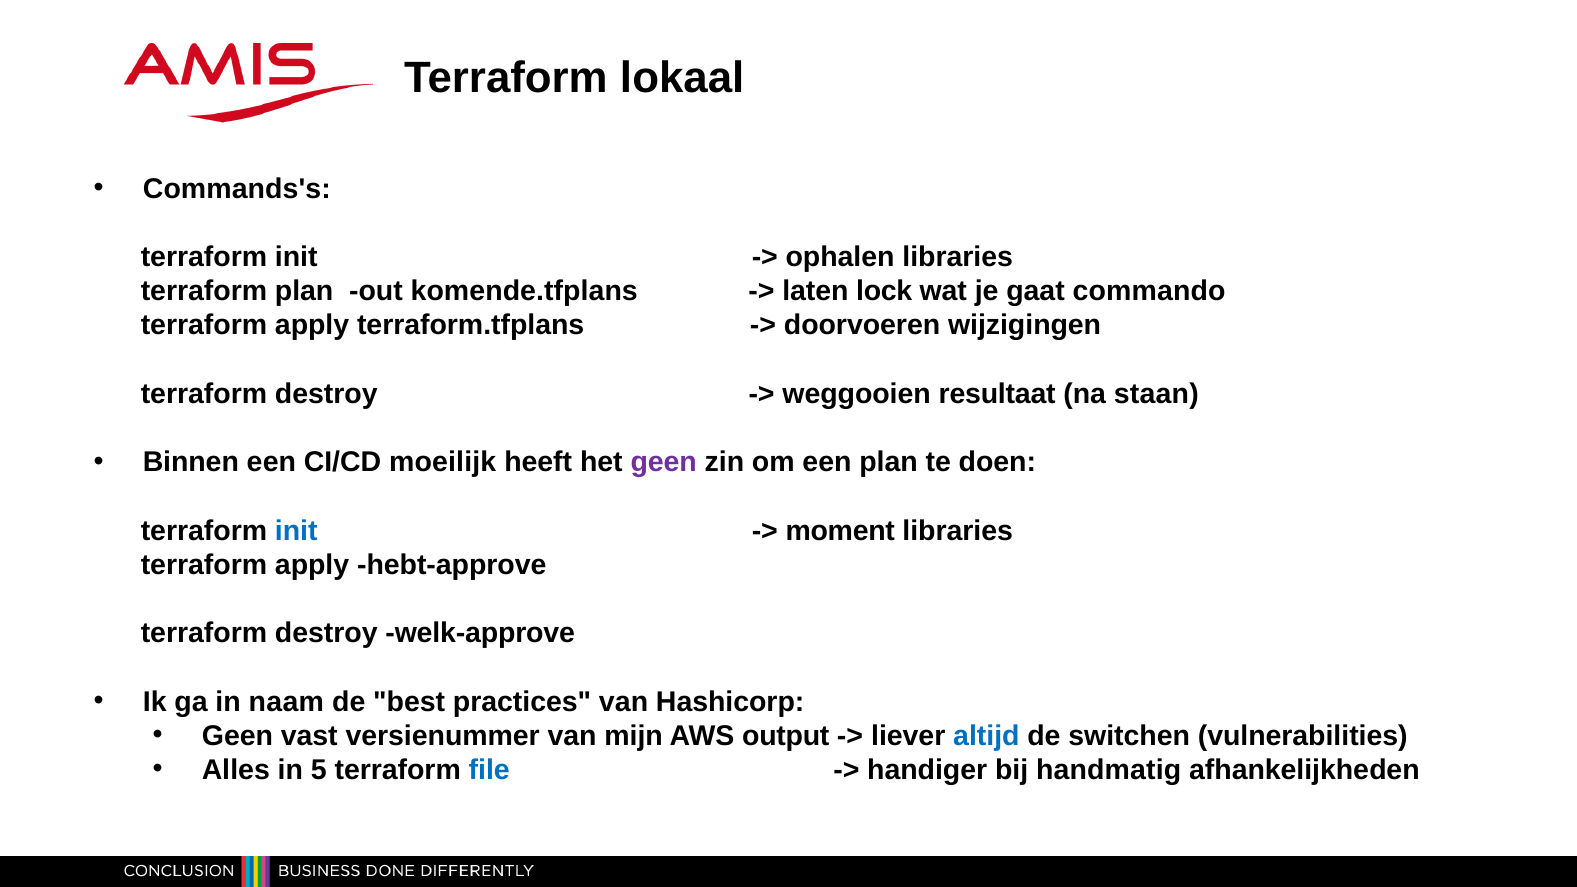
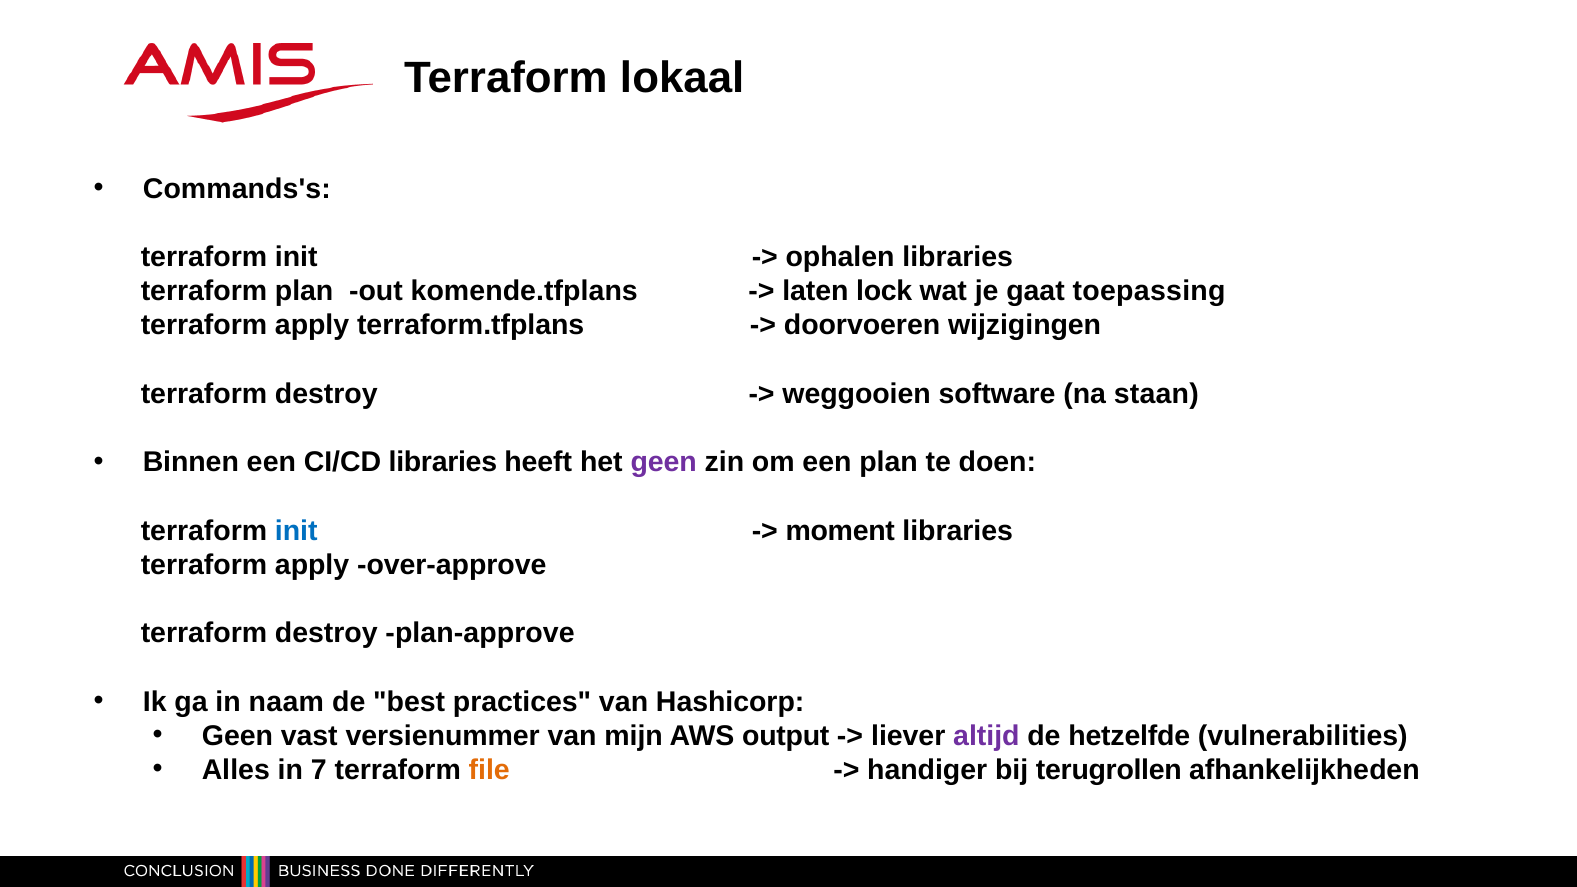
commando: commando -> toepassing
resultaat: resultaat -> software
CI/CD moeilijk: moeilijk -> libraries
hebt-approve: hebt-approve -> over-approve
welk-approve: welk-approve -> plan-approve
altijd colour: blue -> purple
switchen: switchen -> hetzelfde
5: 5 -> 7
file colour: blue -> orange
handmatig: handmatig -> terugrollen
